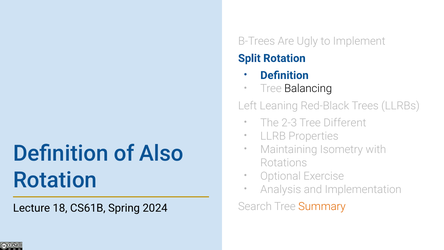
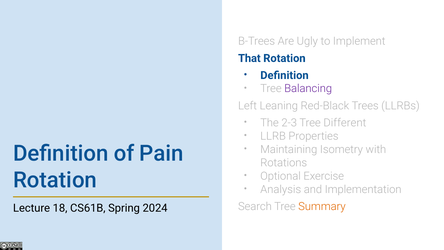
Split: Split -> That
Balancing colour: black -> purple
Also: Also -> Pain
